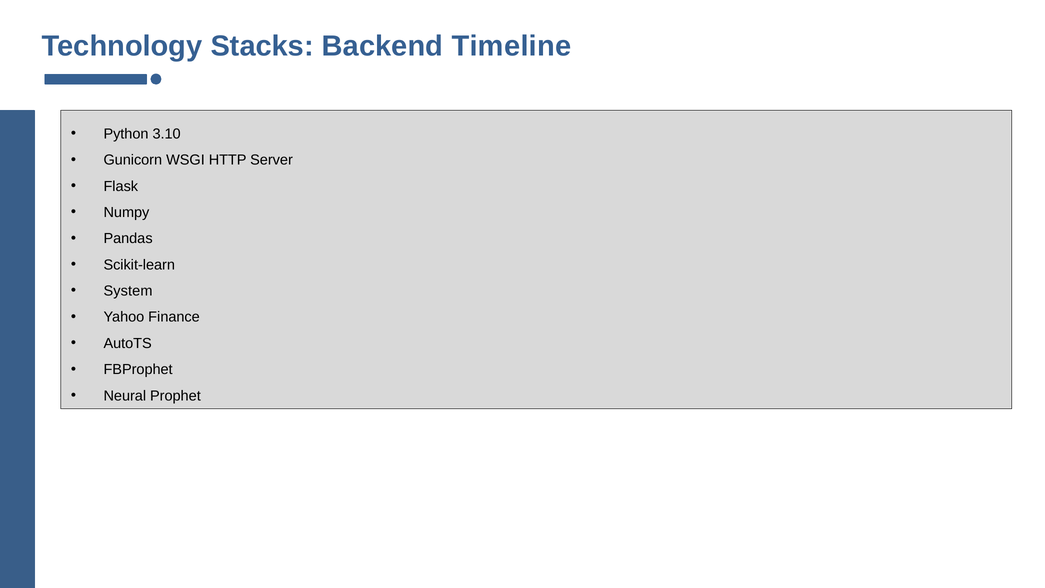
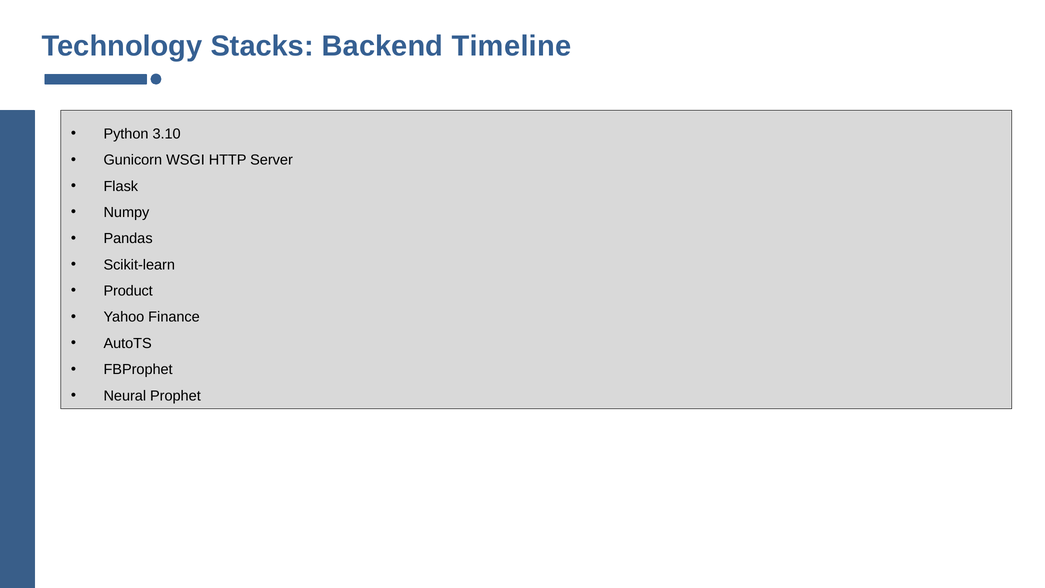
System: System -> Product
